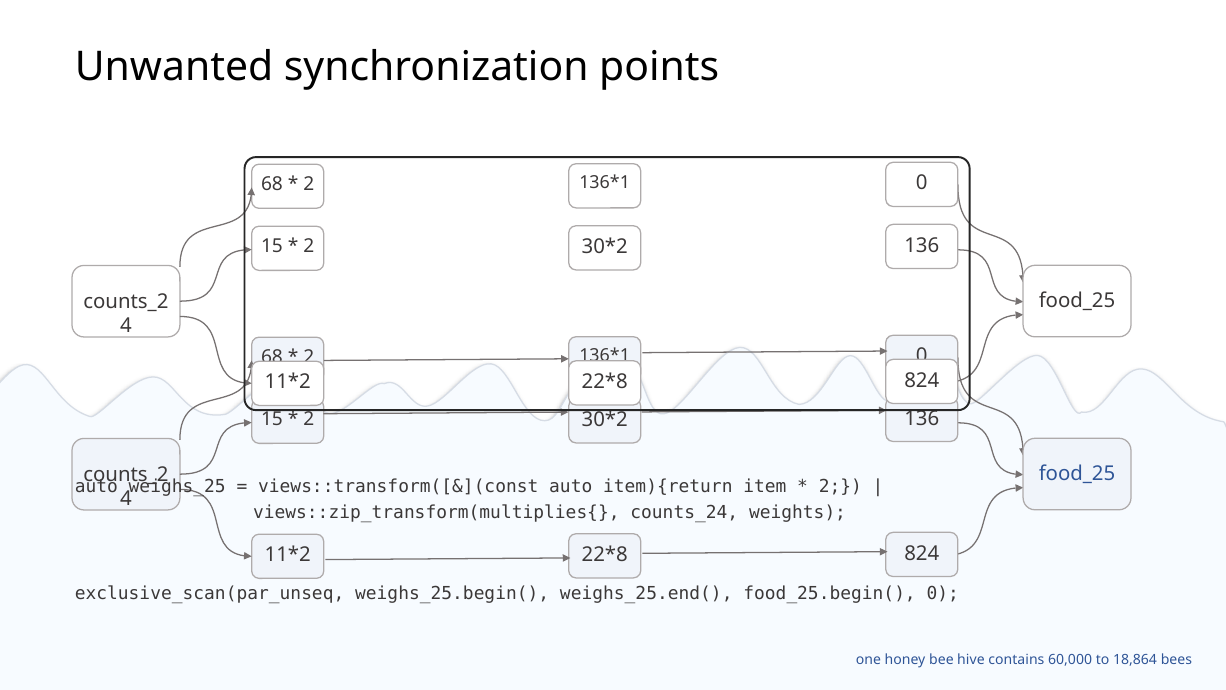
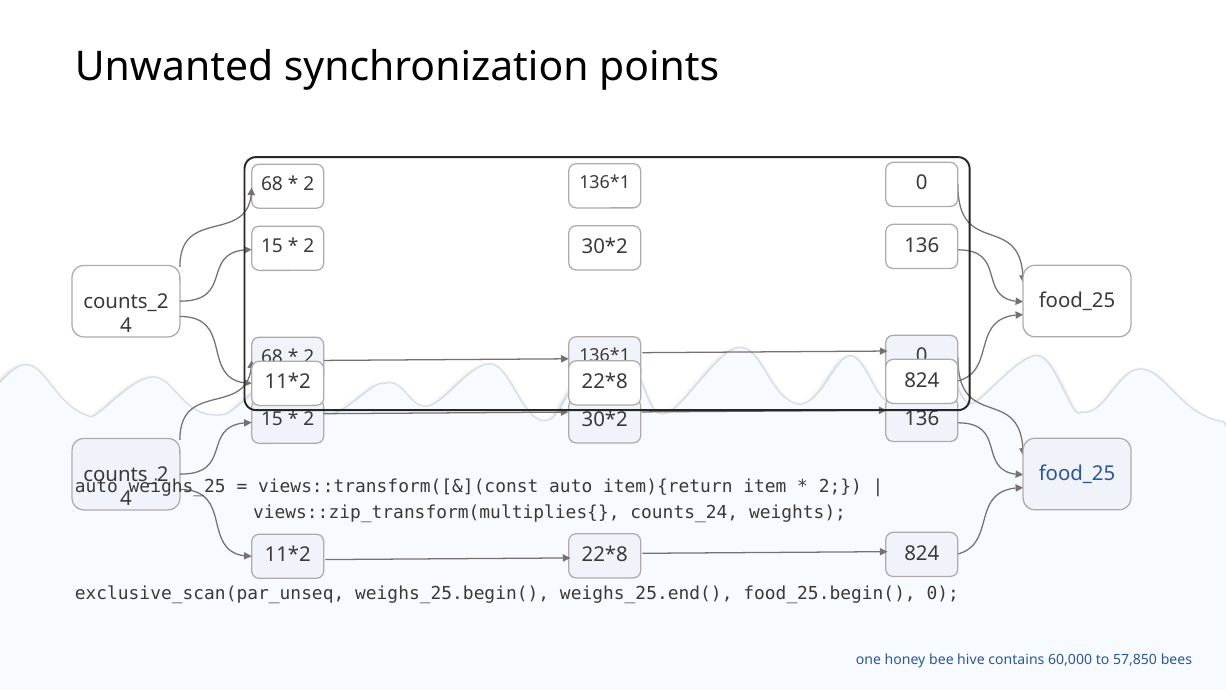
18,864: 18,864 -> 57,850
